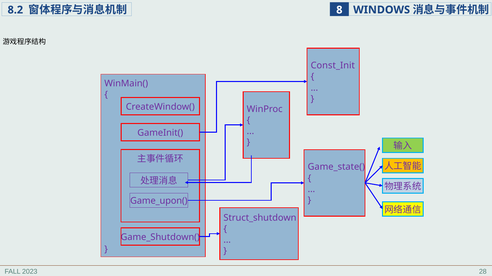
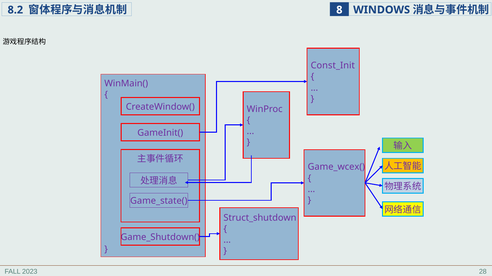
Game_state(: Game_state( -> Game_wcex(
Game_upon(: Game_upon( -> Game_state(
